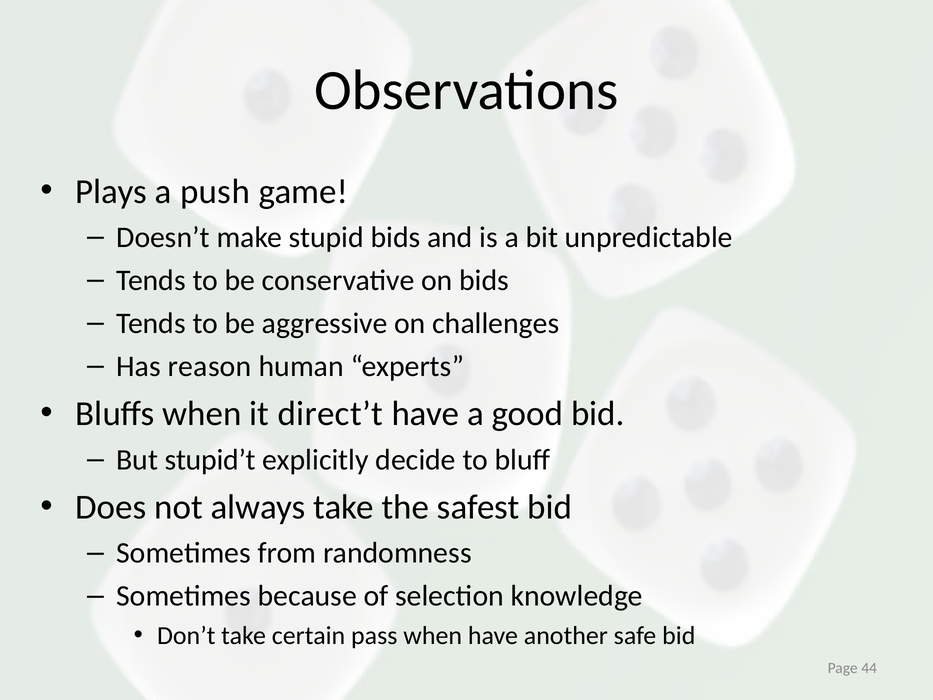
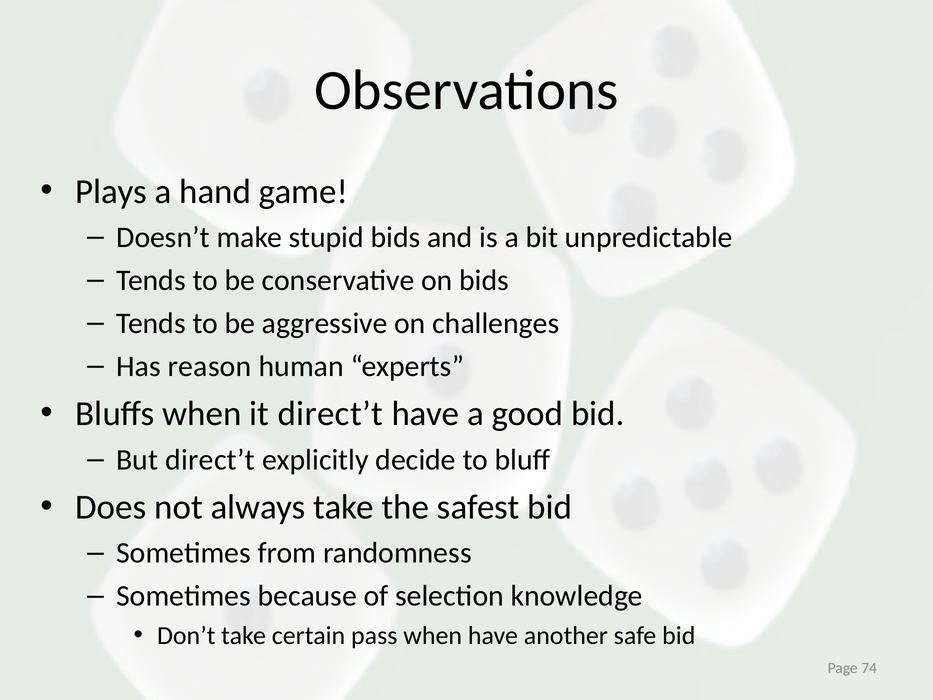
push: push -> hand
But stupid’t: stupid’t -> direct’t
44: 44 -> 74
